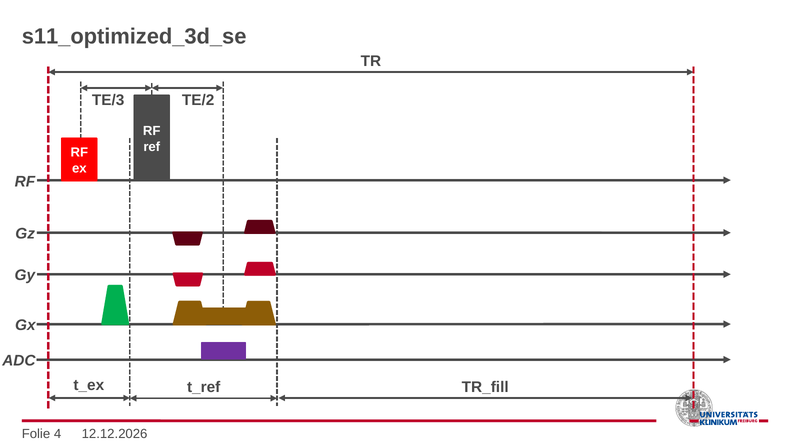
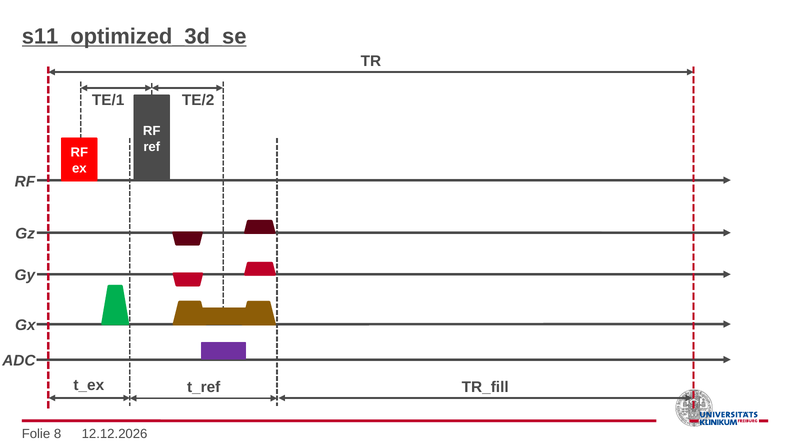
s11_optimized_3d_se underline: none -> present
TE/3: TE/3 -> TE/1
4: 4 -> 8
